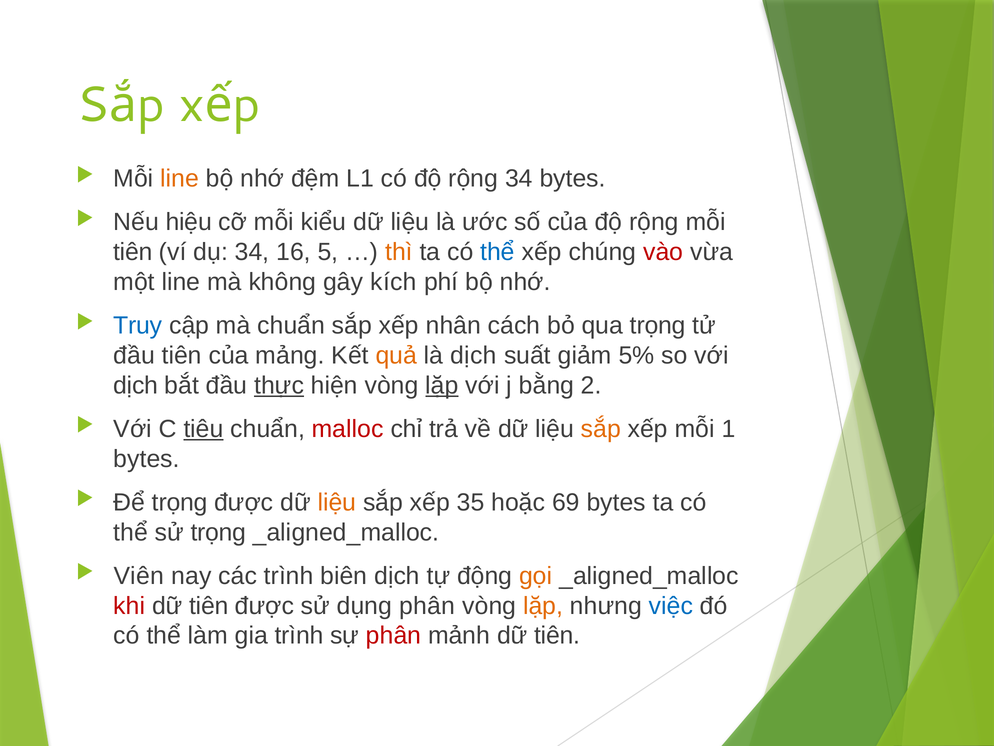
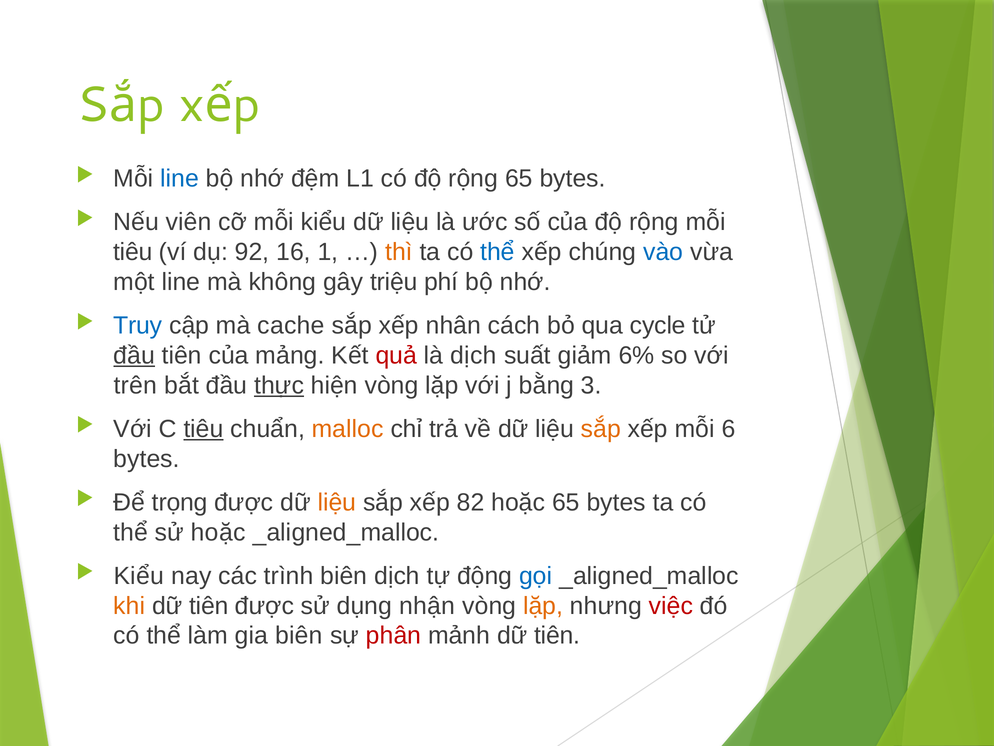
line at (180, 179) colour: orange -> blue
rộng 34: 34 -> 65
hiệu: hiệu -> viên
tiên at (133, 252): tiên -> tiêu
dụ 34: 34 -> 92
5: 5 -> 1
vào colour: red -> blue
kích: kích -> triệu
mà chuẩn: chuẩn -> cache
qua trọng: trọng -> cycle
đầu at (134, 355) underline: none -> present
quả colour: orange -> red
5%: 5% -> 6%
dịch at (136, 385): dịch -> trên
lặp at (442, 385) underline: present -> none
2: 2 -> 3
malloc colour: red -> orange
1: 1 -> 6
35: 35 -> 82
hoặc 69: 69 -> 65
sử trọng: trọng -> hoặc
Viên at (139, 576): Viên -> Kiểu
gọi colour: orange -> blue
khi colour: red -> orange
dụng phân: phân -> nhận
việc colour: blue -> red
gia trình: trình -> biên
